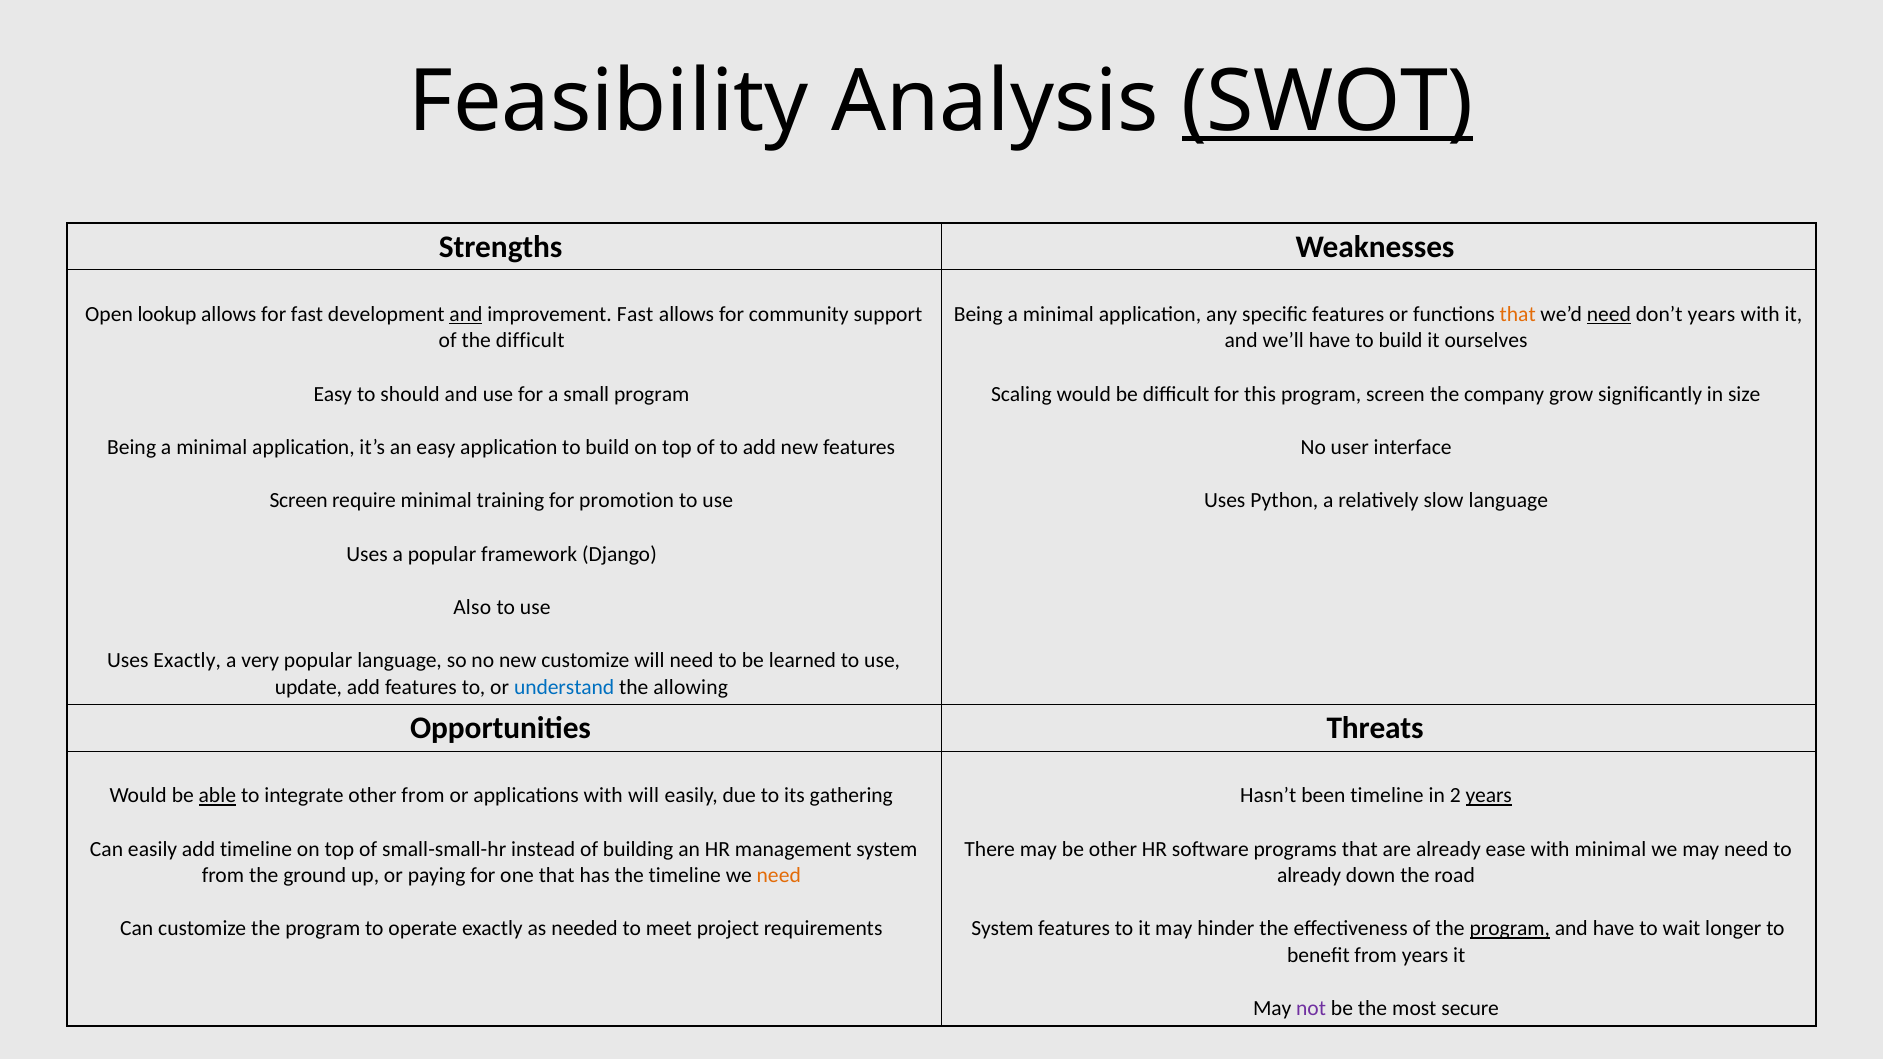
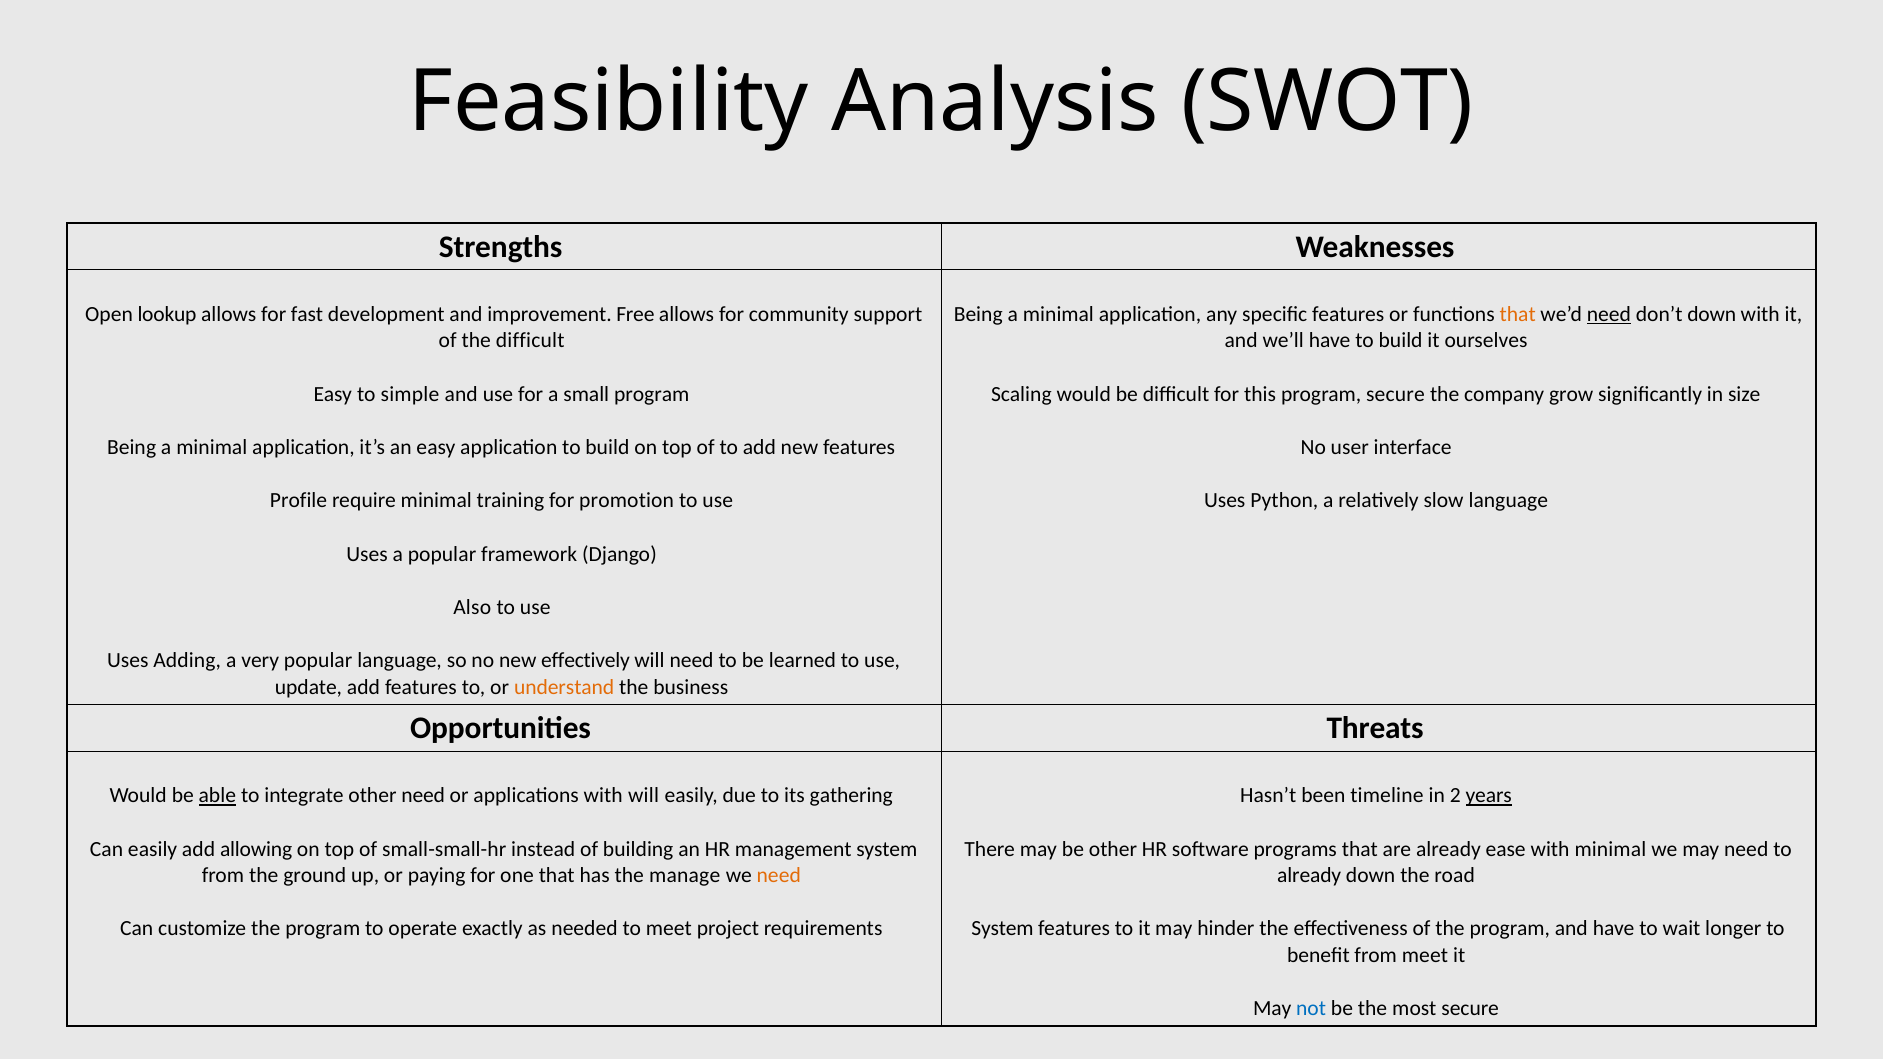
SWOT underline: present -> none
and at (466, 314) underline: present -> none
improvement Fast: Fast -> Free
don’t years: years -> down
should: should -> simple
program screen: screen -> secure
Screen at (299, 501): Screen -> Profile
Uses Exactly: Exactly -> Adding
new customize: customize -> effectively
understand colour: blue -> orange
allowing: allowing -> business
other from: from -> need
add timeline: timeline -> allowing
the timeline: timeline -> manage
program at (1510, 929) underline: present -> none
from years: years -> meet
not colour: purple -> blue
